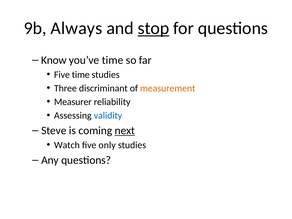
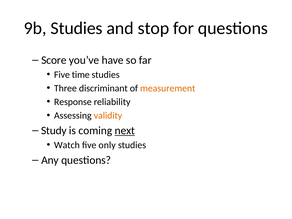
9b Always: Always -> Studies
stop underline: present -> none
Know: Know -> Score
you’ve time: time -> have
Measurer: Measurer -> Response
validity colour: blue -> orange
Steve: Steve -> Study
